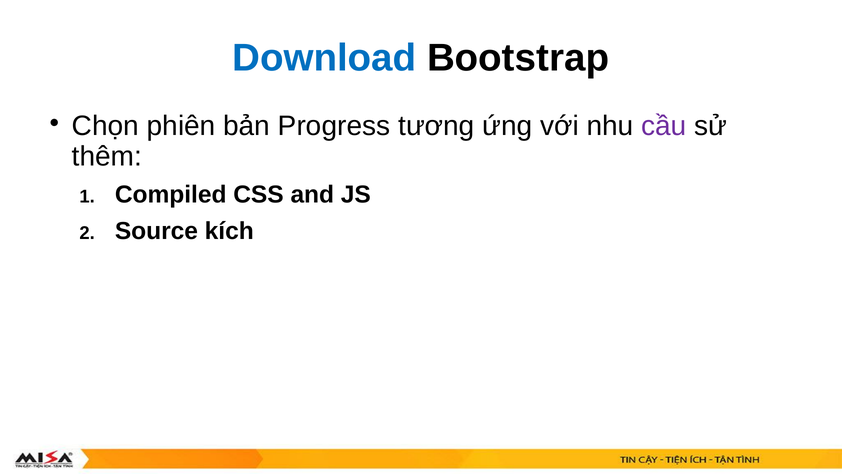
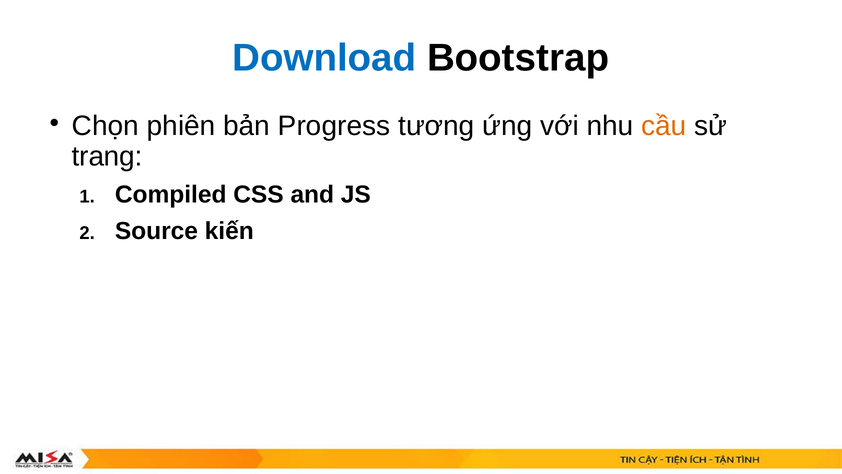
cầu colour: purple -> orange
thêm: thêm -> trang
kích: kích -> kiến
